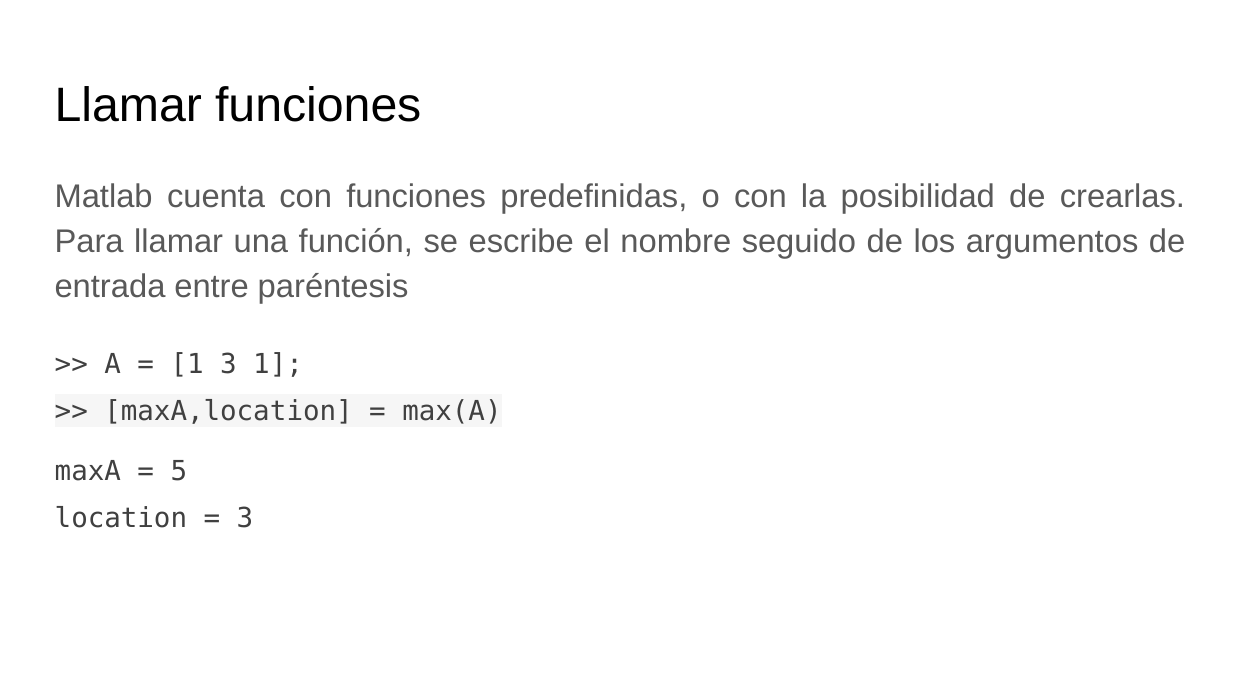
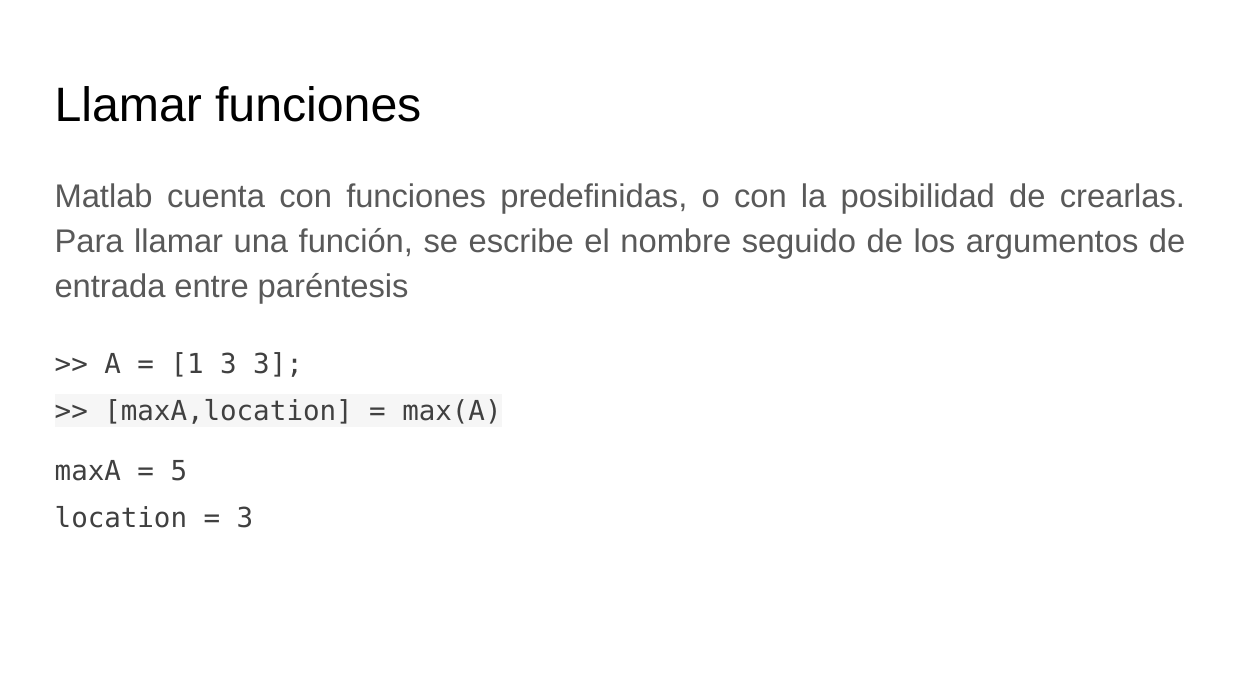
3 1: 1 -> 3
